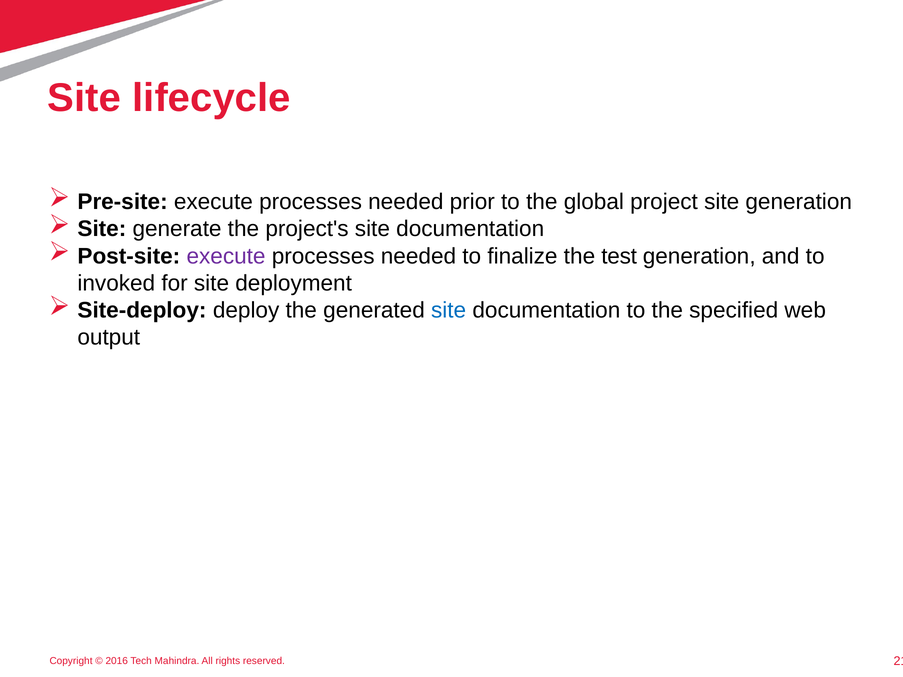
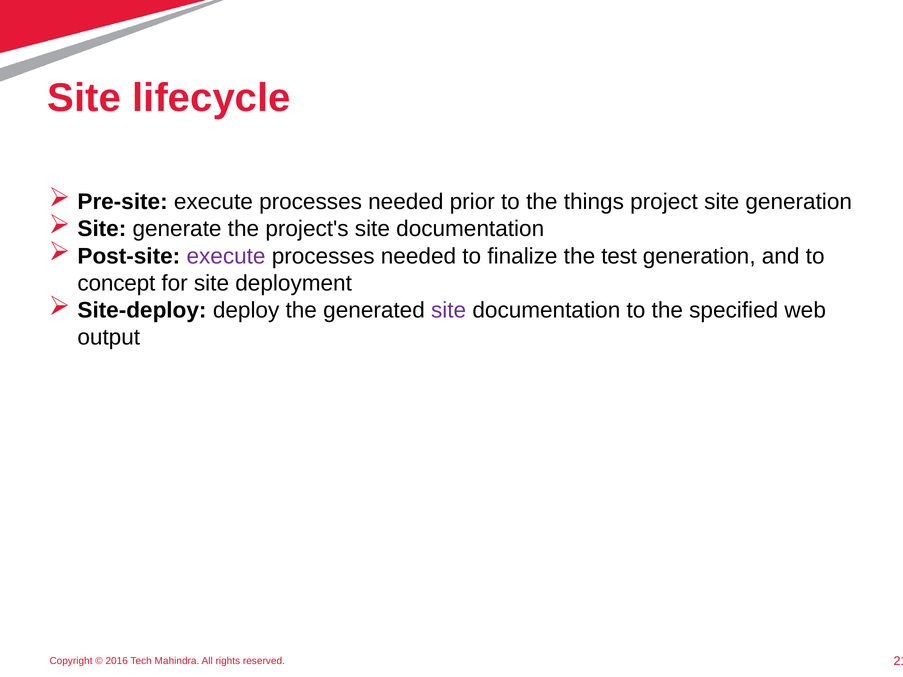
global: global -> things
invoked: invoked -> concept
site at (449, 310) colour: blue -> purple
